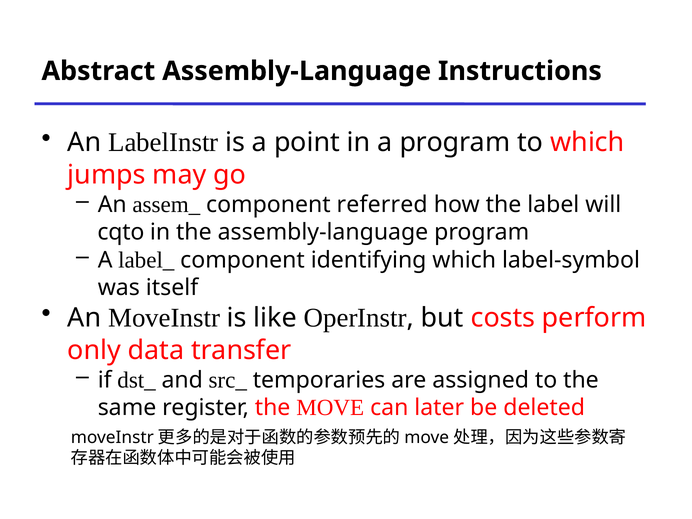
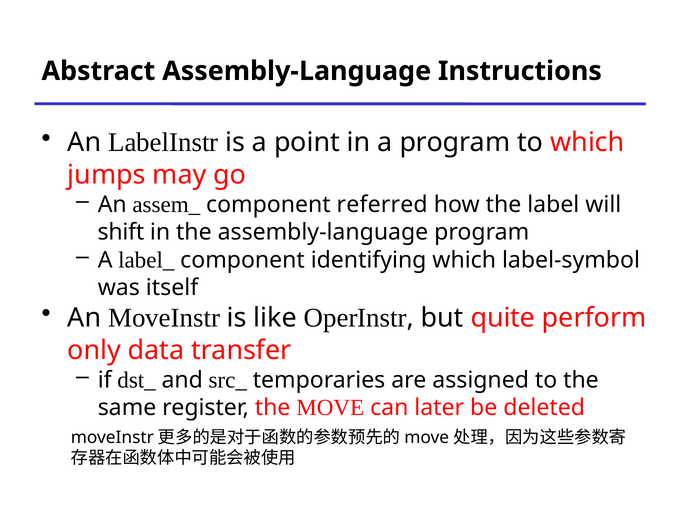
cqto: cqto -> shift
costs: costs -> quite
